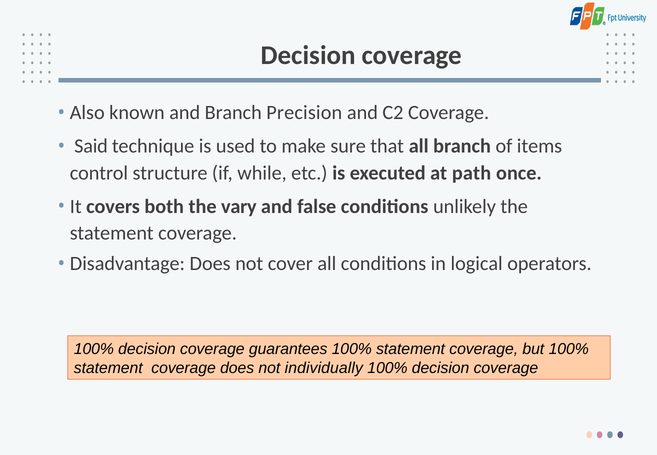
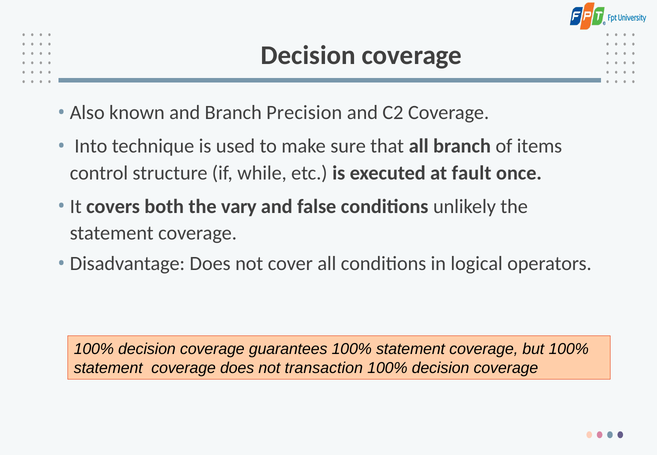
Said: Said -> Into
path: path -> fault
individually: individually -> transaction
